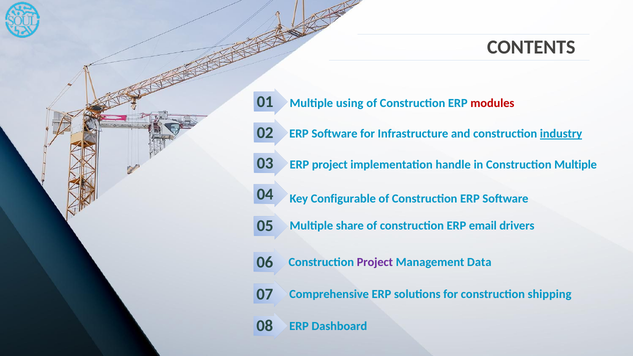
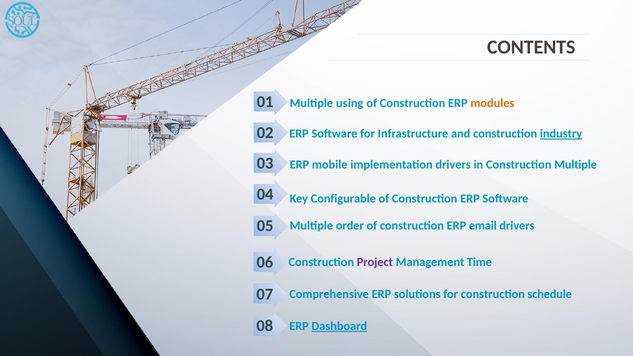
modules colour: red -> orange
project at (330, 165): project -> mobile
implementation handle: handle -> drivers
share: share -> order
Data: Data -> Time
shipping: shipping -> schedule
Dashboard underline: none -> present
